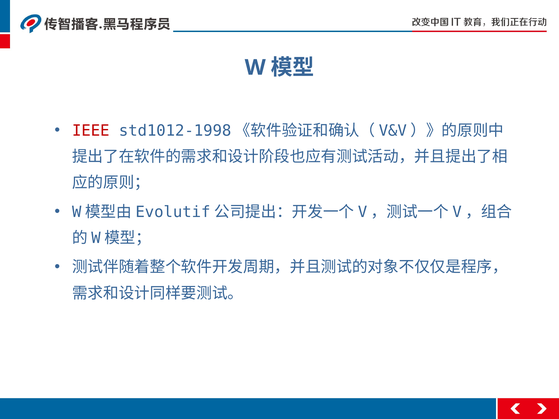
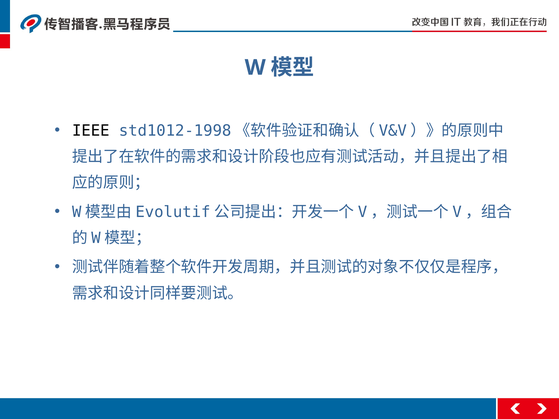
IEEE colour: red -> black
